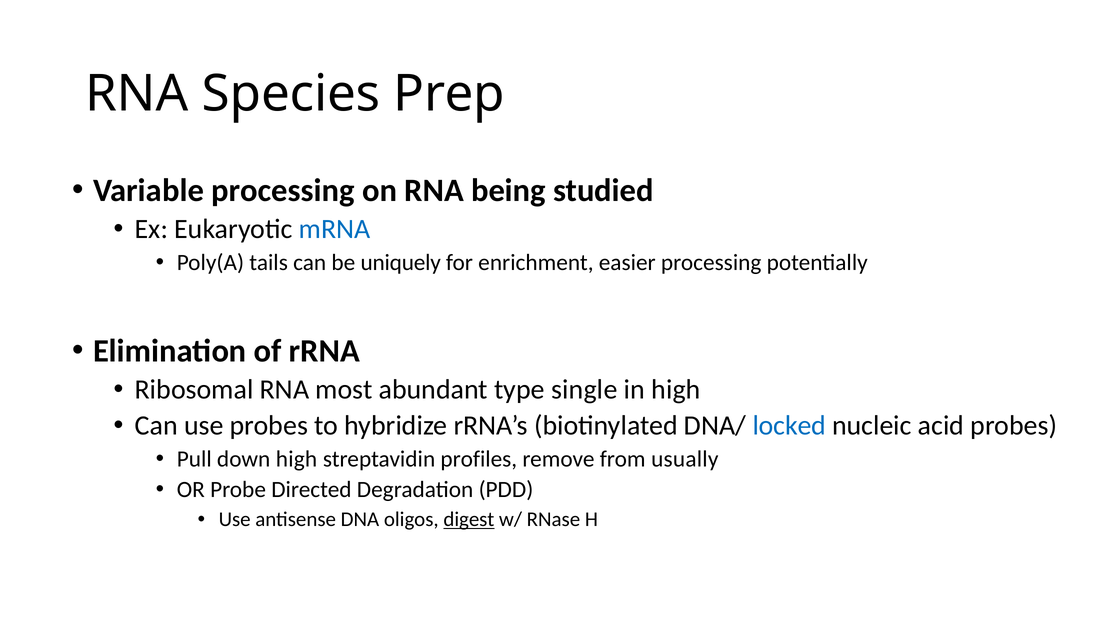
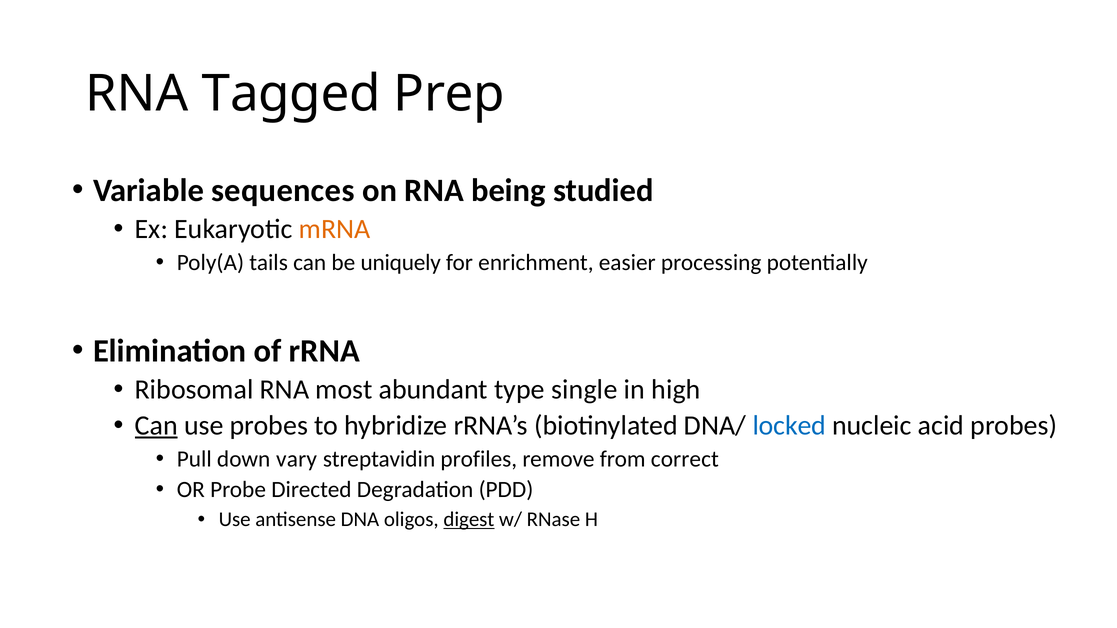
Species: Species -> Tagged
Variable processing: processing -> sequences
mRNA colour: blue -> orange
Can at (156, 426) underline: none -> present
down high: high -> vary
usually: usually -> correct
